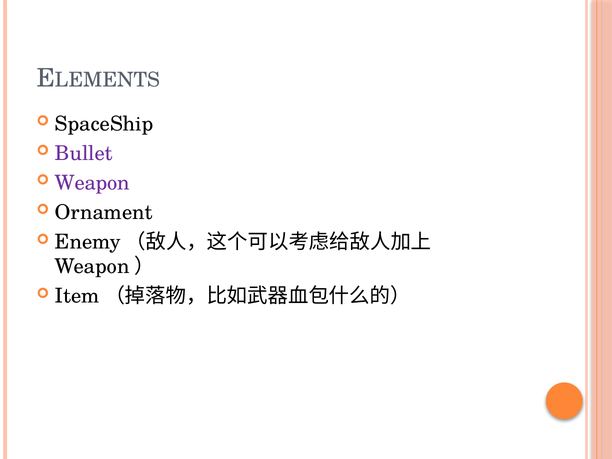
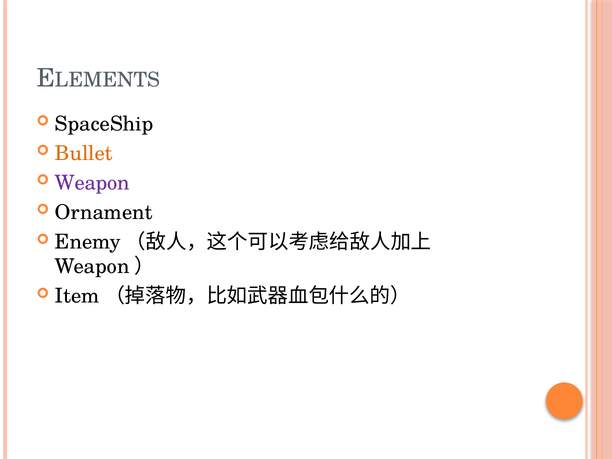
Bullet colour: purple -> orange
